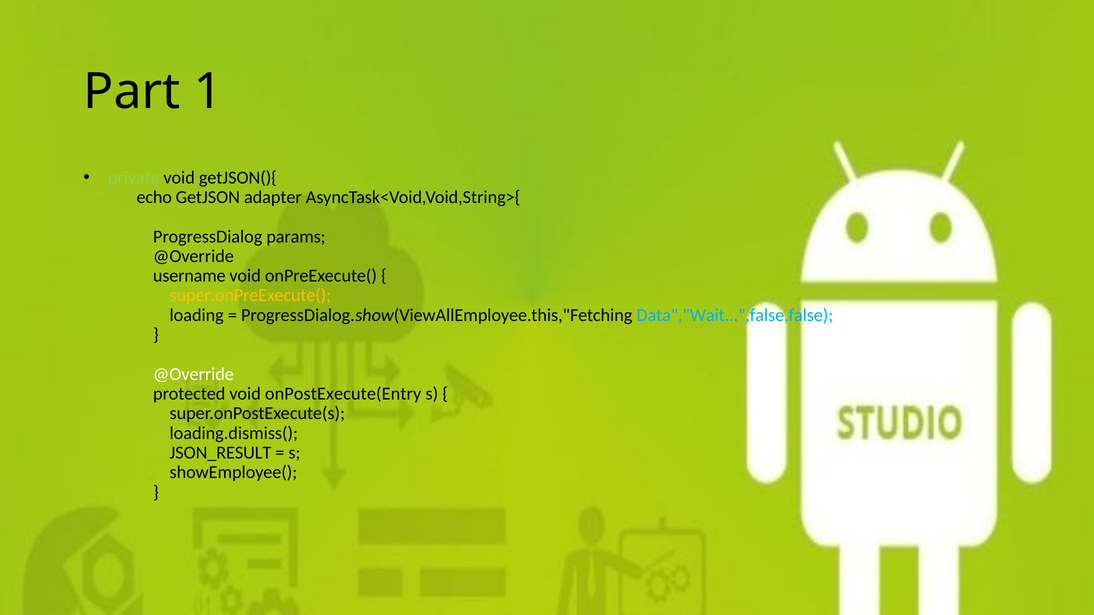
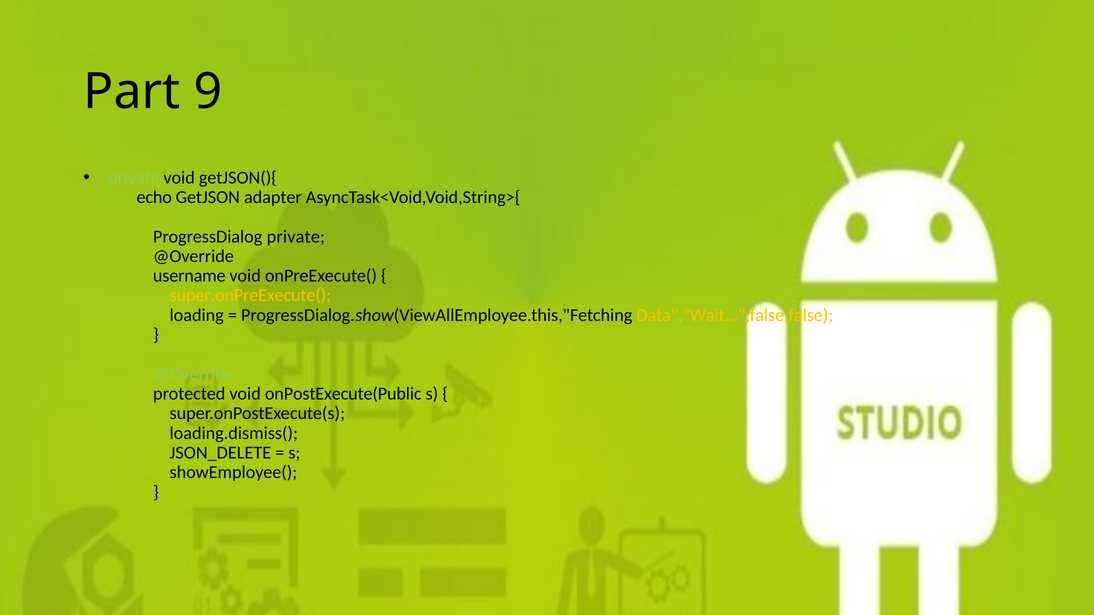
1: 1 -> 9
ProgressDialog params: params -> private
Data","Wait...",false,false colour: light blue -> yellow
@Override at (194, 374) colour: white -> light green
onPostExecute(Entry: onPostExecute(Entry -> onPostExecute(Public
JSON_RESULT: JSON_RESULT -> JSON_DELETE
